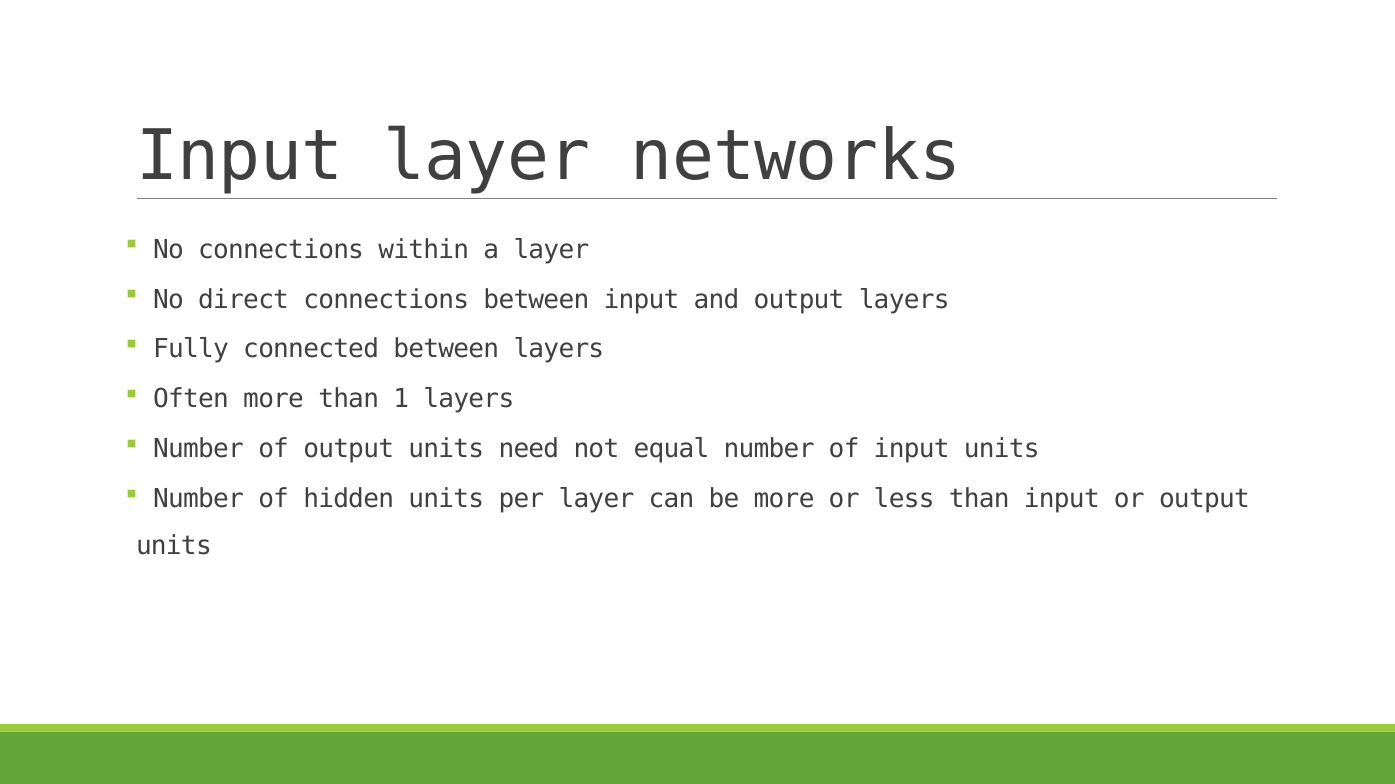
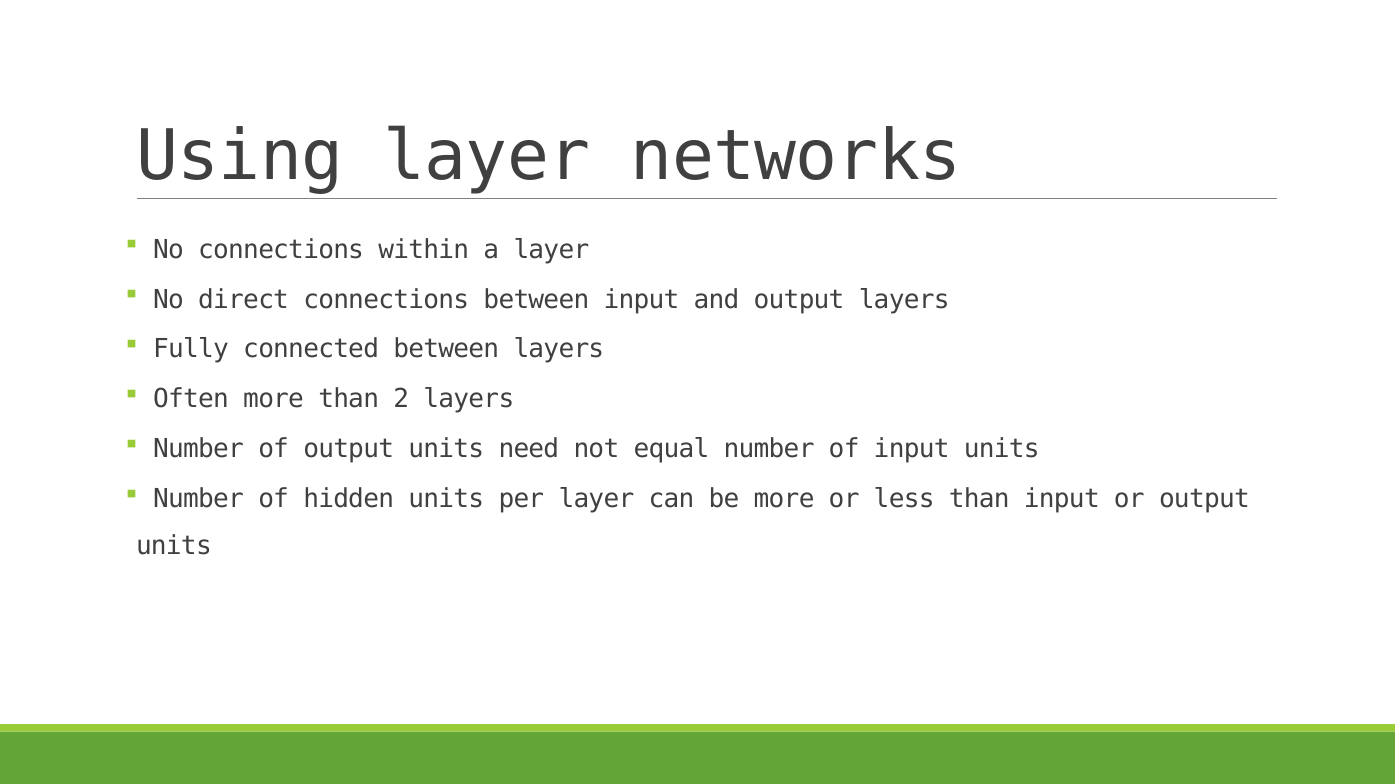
Input at (240, 156): Input -> Using
1: 1 -> 2
